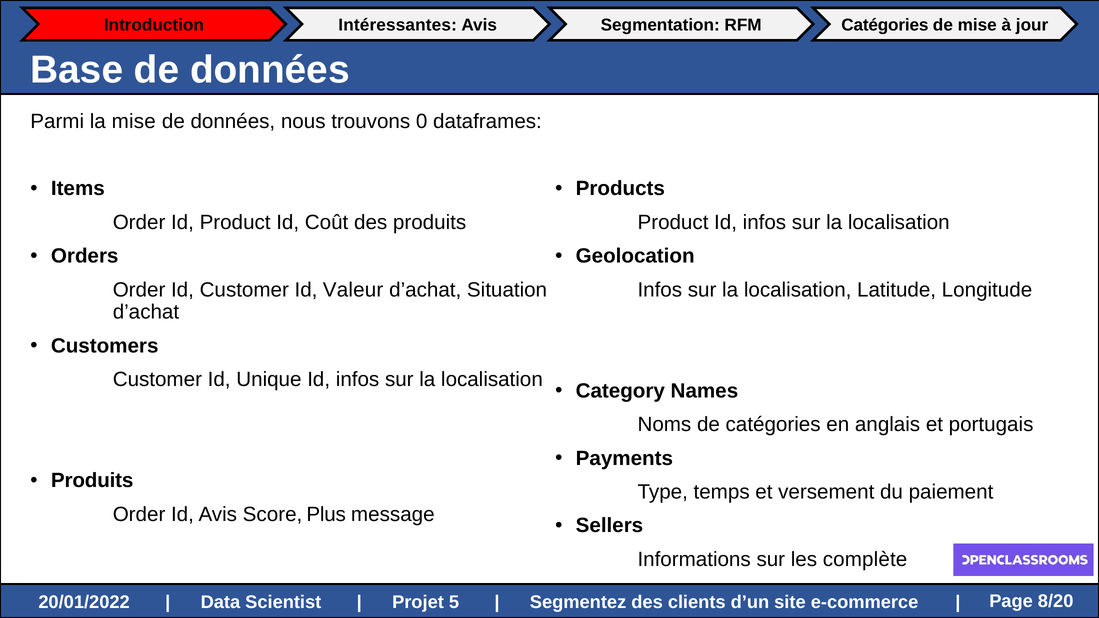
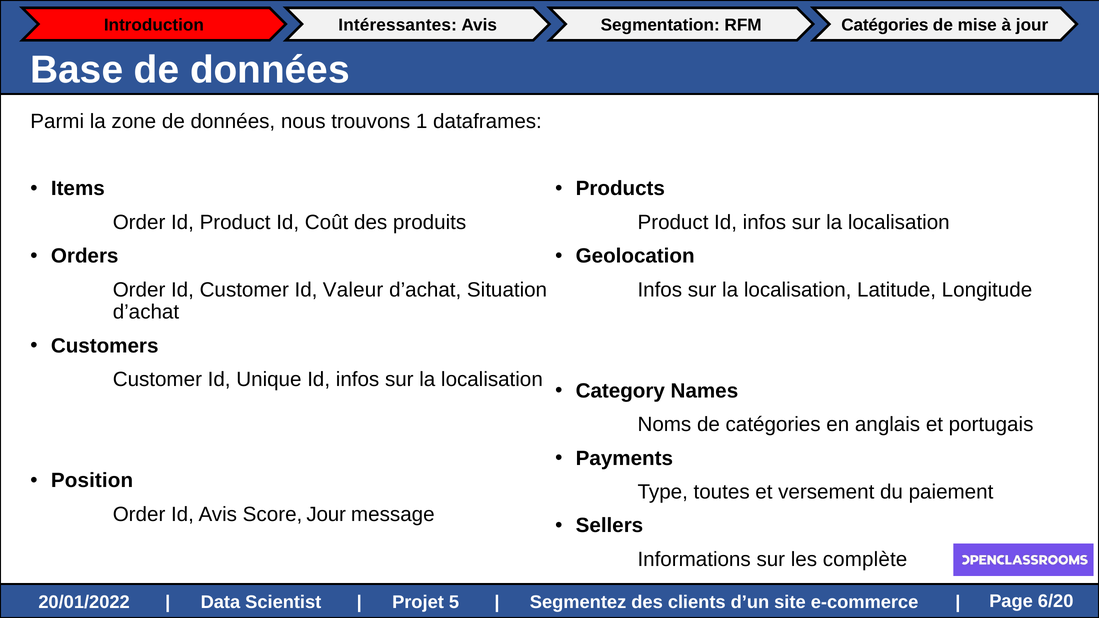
la mise: mise -> zone
0: 0 -> 1
Produits at (92, 481): Produits -> Position
temps: temps -> toutes
Score Plus: Plus -> Jour
8/20: 8/20 -> 6/20
